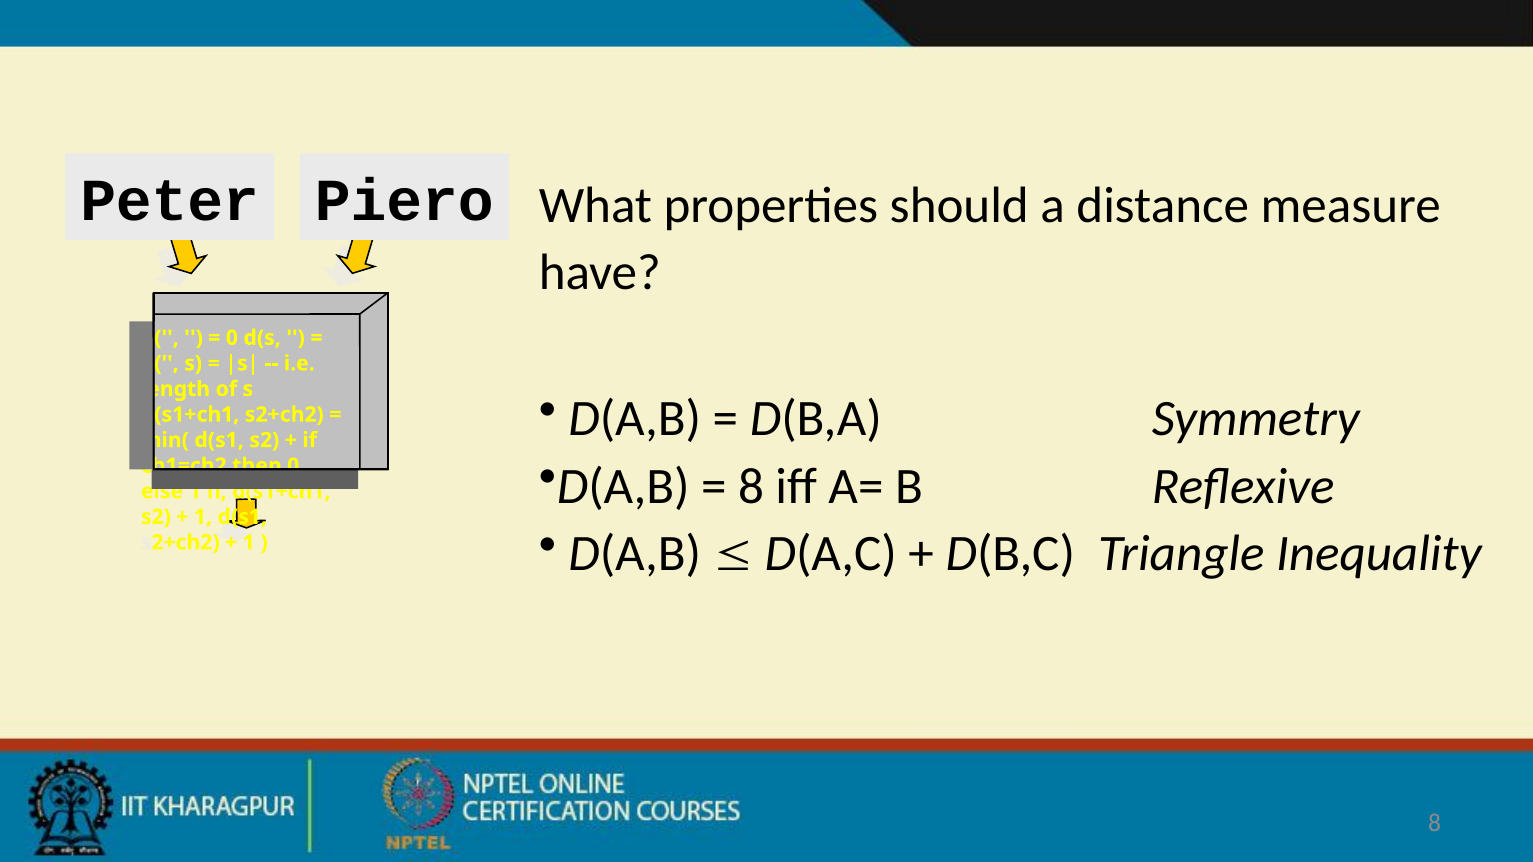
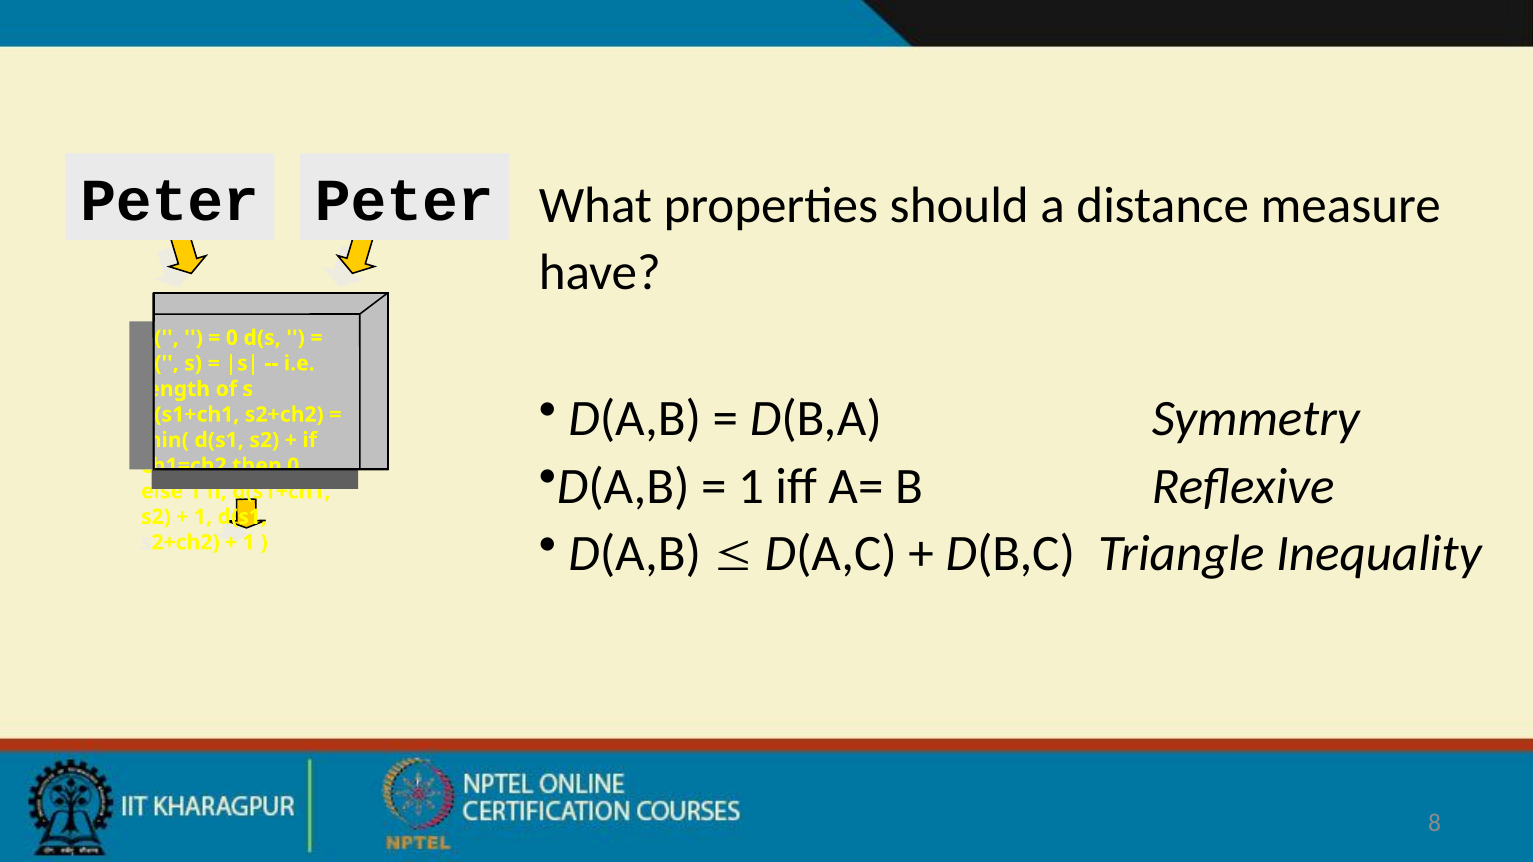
Peter Piero: Piero -> Peter
8 at (751, 487): 8 -> 1
